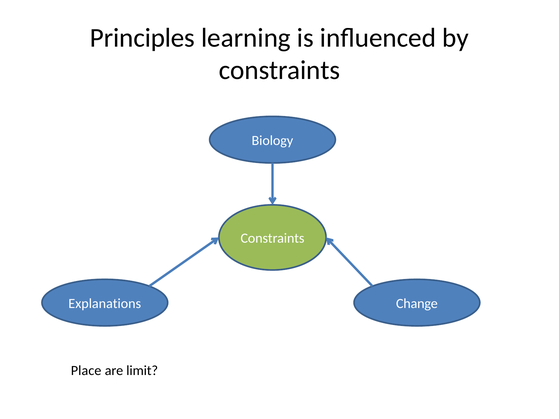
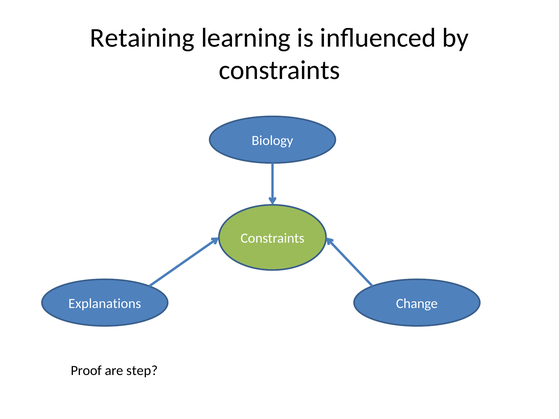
Principles: Principles -> Retaining
Place: Place -> Proof
limit: limit -> step
